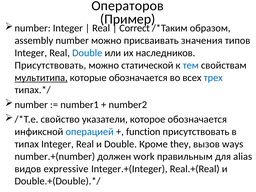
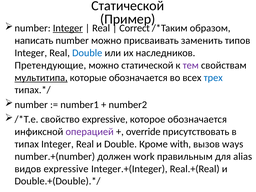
Операторов at (128, 6): Операторов -> Статической
Integer at (68, 28) underline: none -> present
assembly: assembly -> написать
значения: значения -> заменить
Присутствовать at (50, 65): Присутствовать -> Претендующие
тем colour: blue -> purple
свойство указатели: указатели -> expressive
операцией colour: blue -> purple
function: function -> override
they: they -> with
